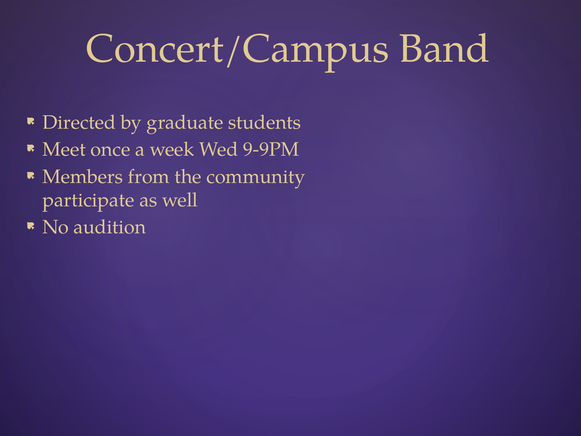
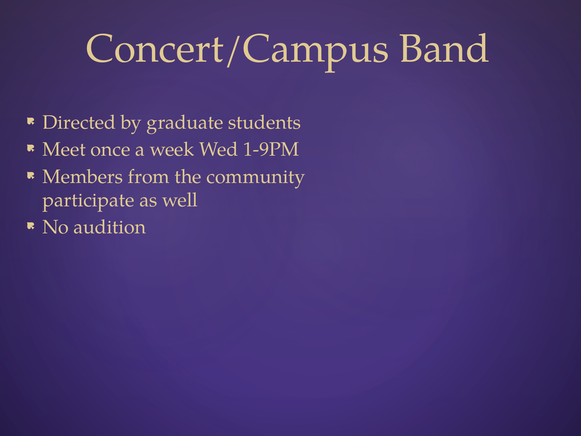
9-9PM: 9-9PM -> 1-9PM
